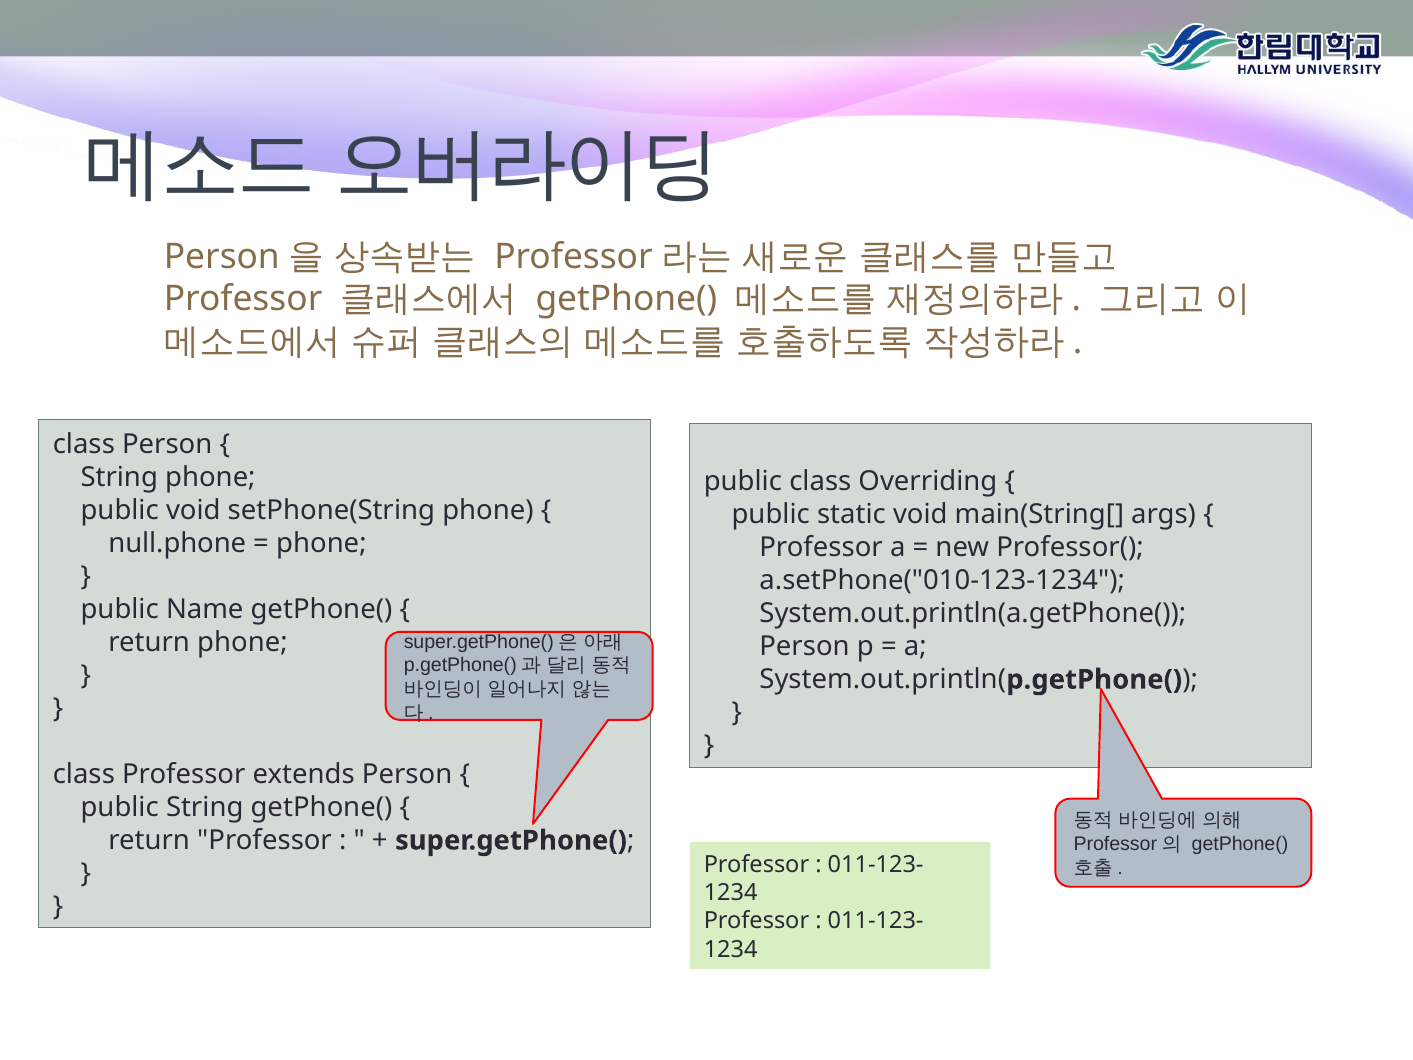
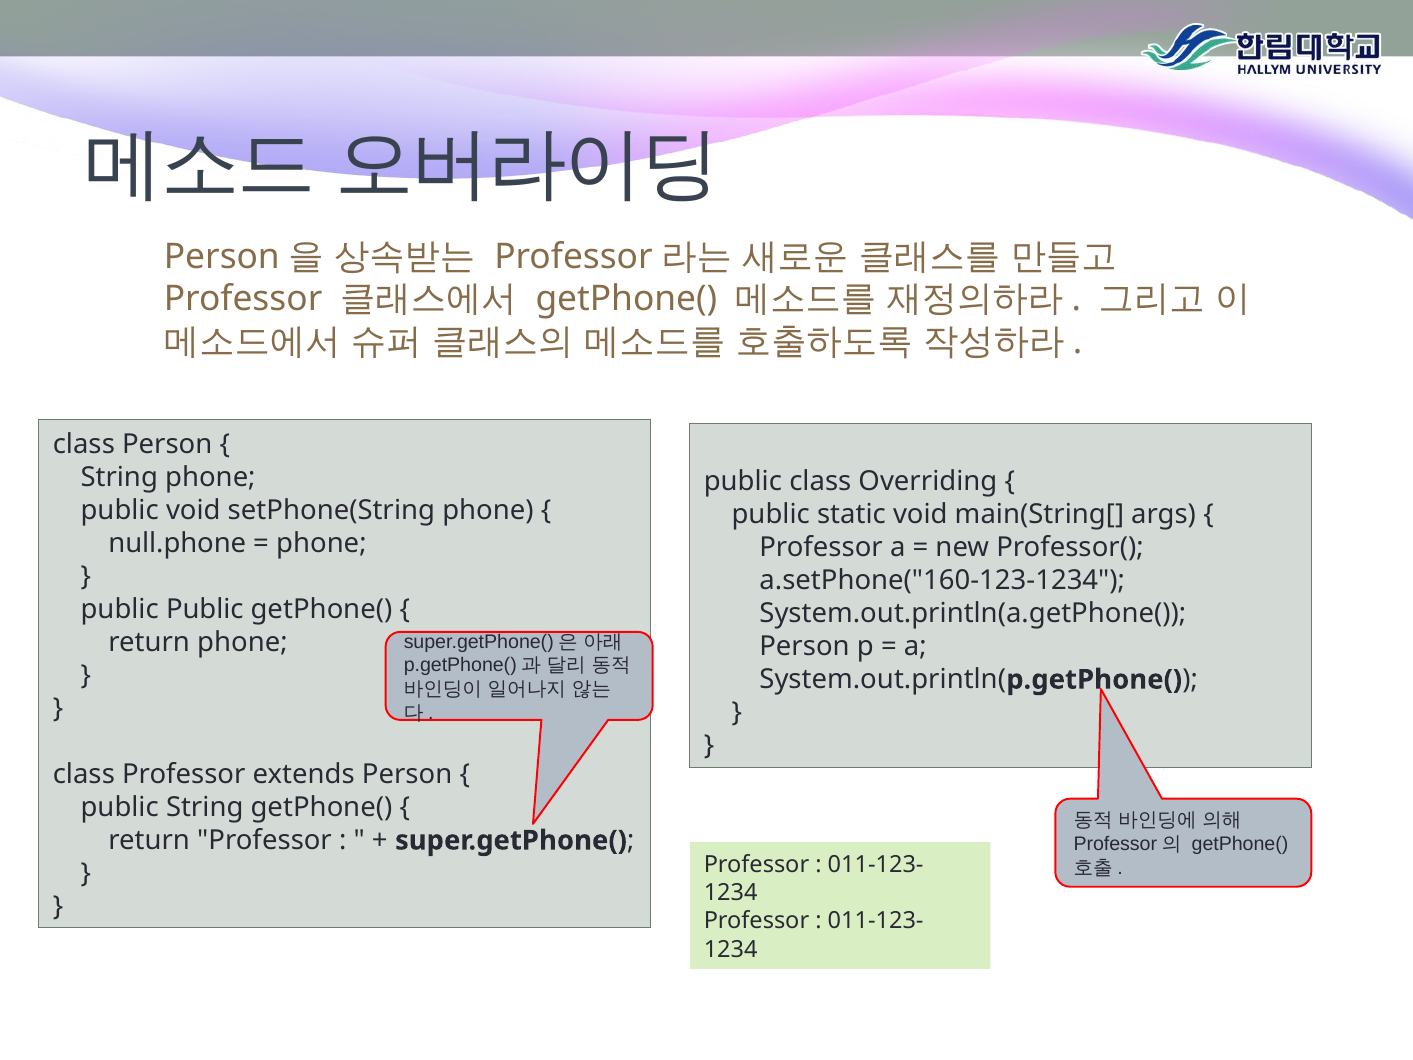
a.setPhone("010-123-1234: a.setPhone("010-123-1234 -> a.setPhone("160-123-1234
public Name: Name -> Public
